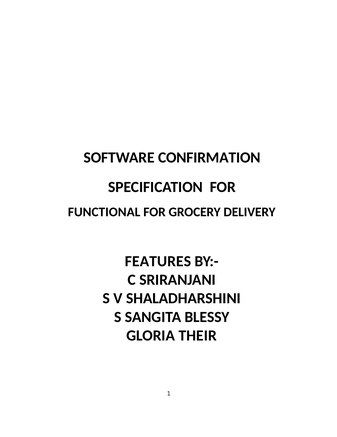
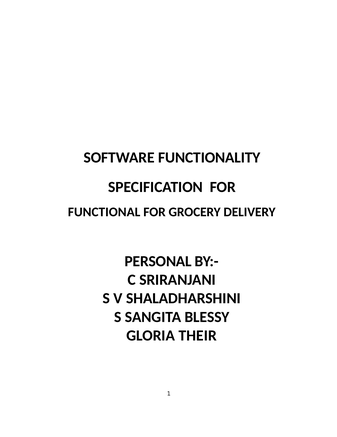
CONFIRMATION: CONFIRMATION -> FUNCTIONALITY
FEATURES: FEATURES -> PERSONAL
